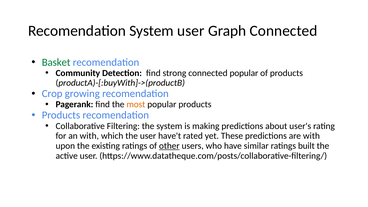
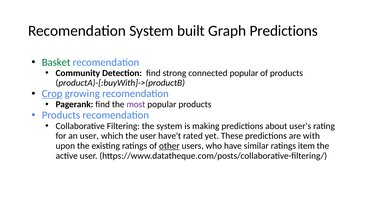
System user: user -> built
Graph Connected: Connected -> Predictions
Crop underline: none -> present
most colour: orange -> purple
an with: with -> user
built: built -> item
